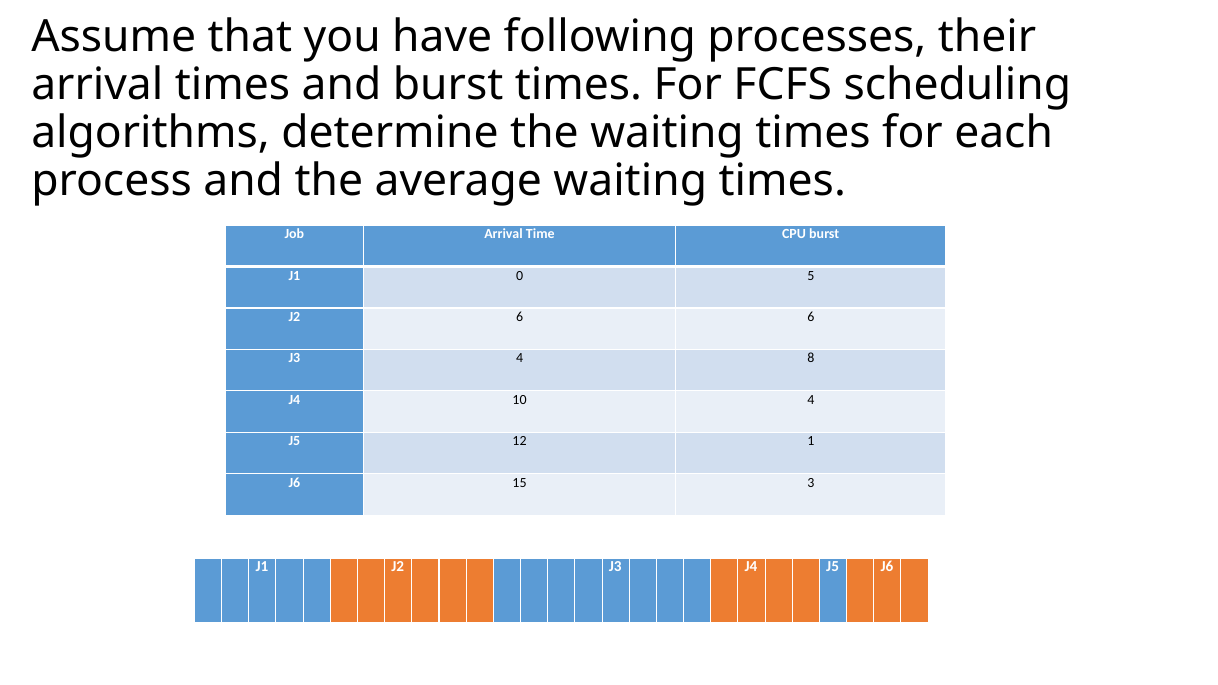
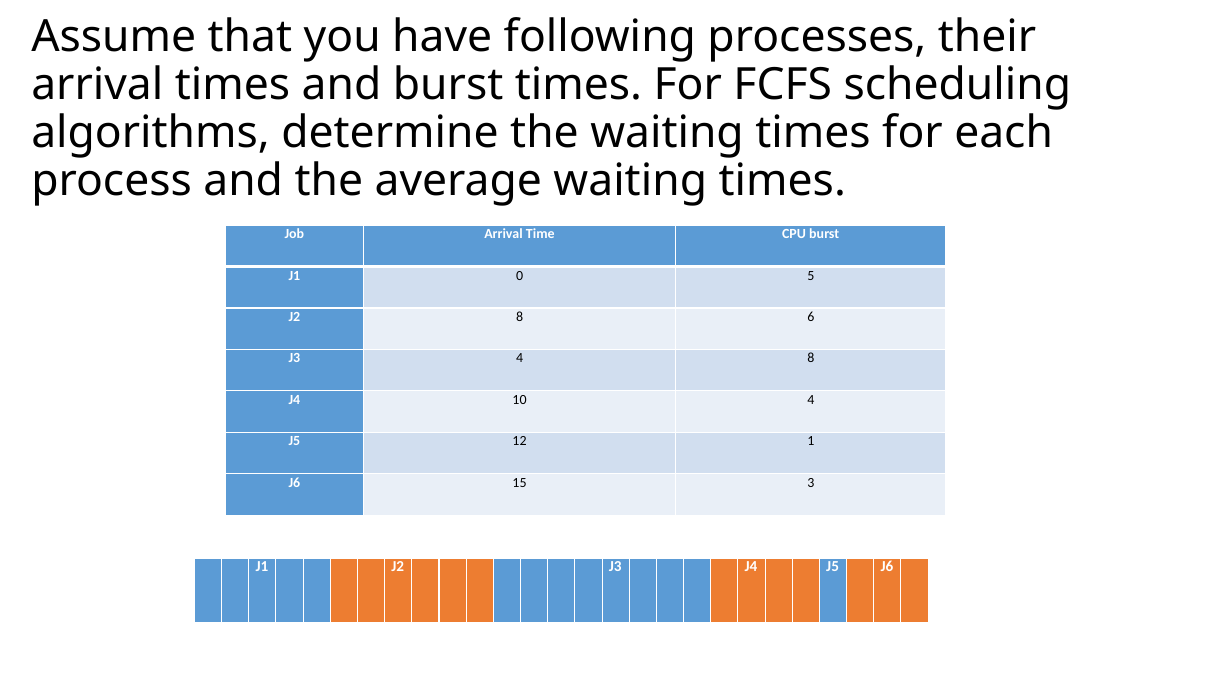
J2 6: 6 -> 8
